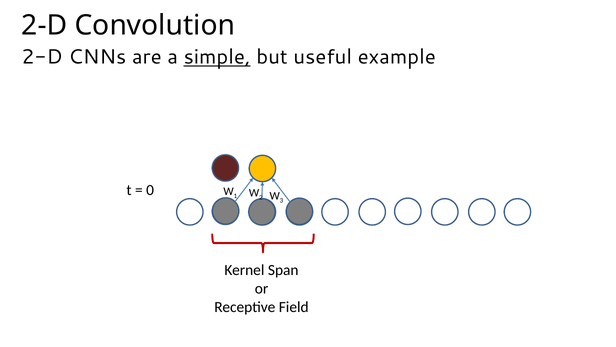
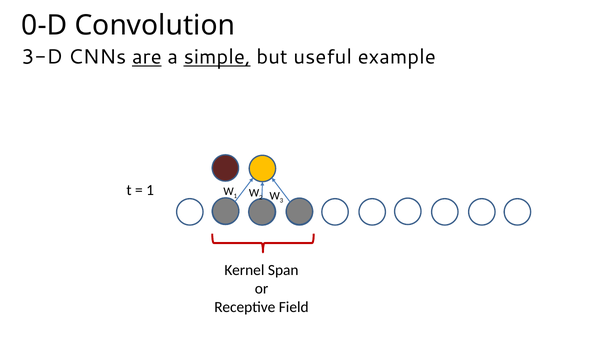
2-D at (44, 25): 2-D -> 0-D
2-D at (42, 57): 2-D -> 3-D
are underline: none -> present
0 at (150, 190): 0 -> 1
